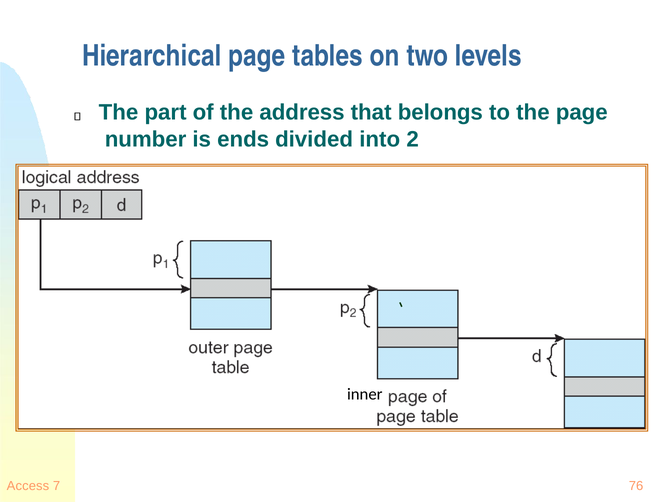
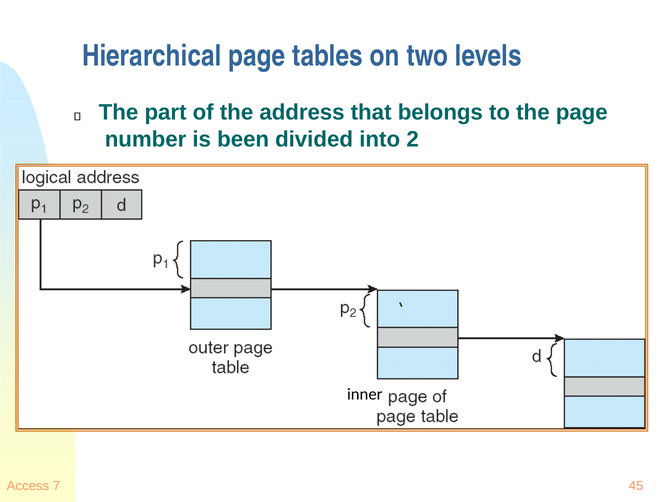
ends: ends -> been
76: 76 -> 45
